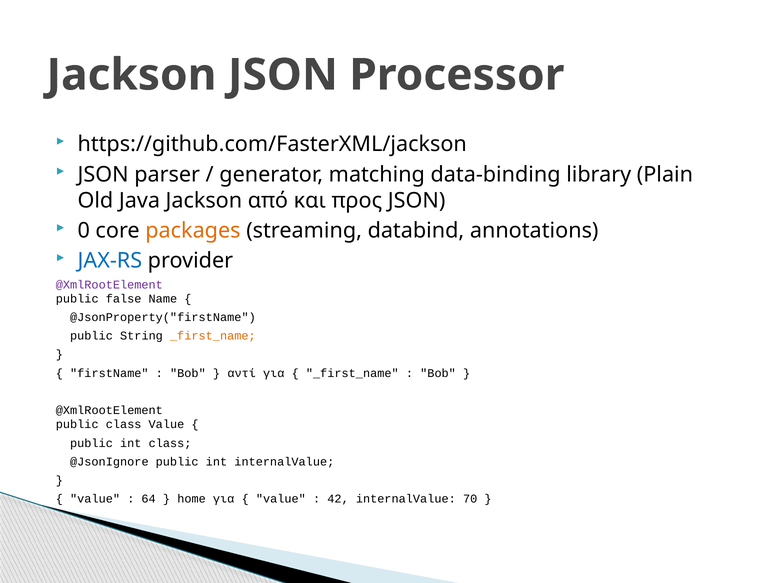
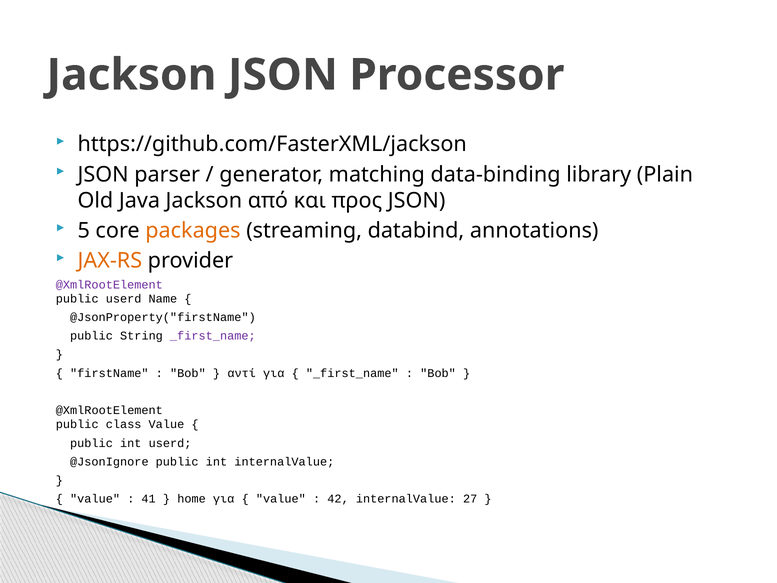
0: 0 -> 5
JAX-RS colour: blue -> orange
public false: false -> userd
_first_name at (213, 336) colour: orange -> purple
int class: class -> userd
64: 64 -> 41
70: 70 -> 27
